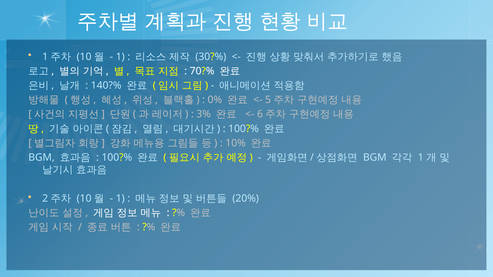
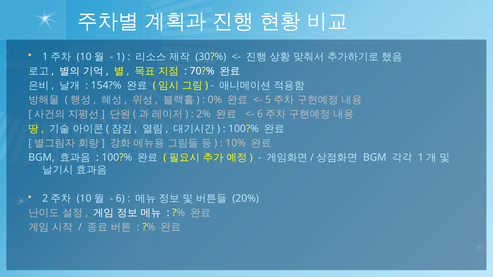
140?%: 140?% -> 154?%
3%: 3% -> 2%
1 at (120, 199): 1 -> 6
